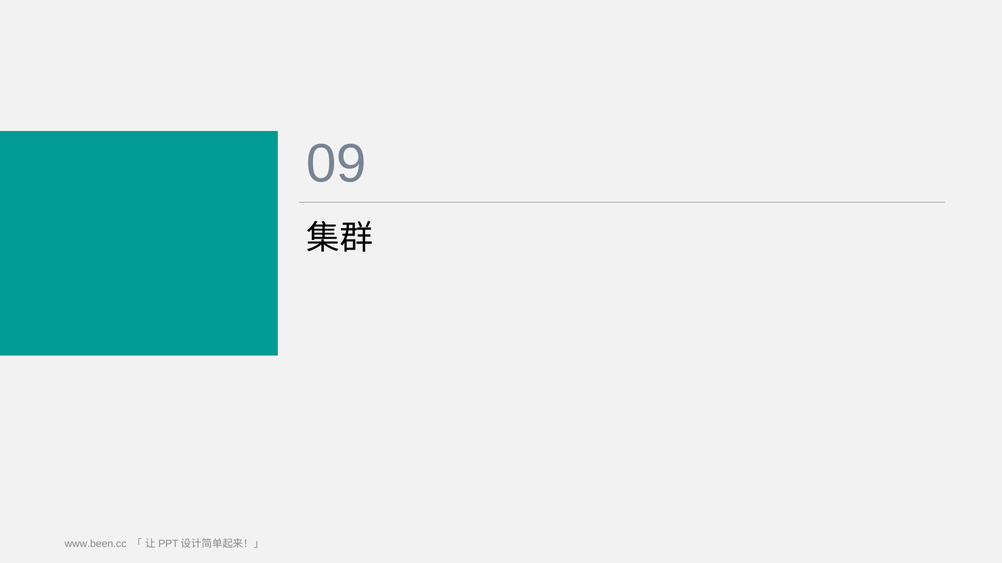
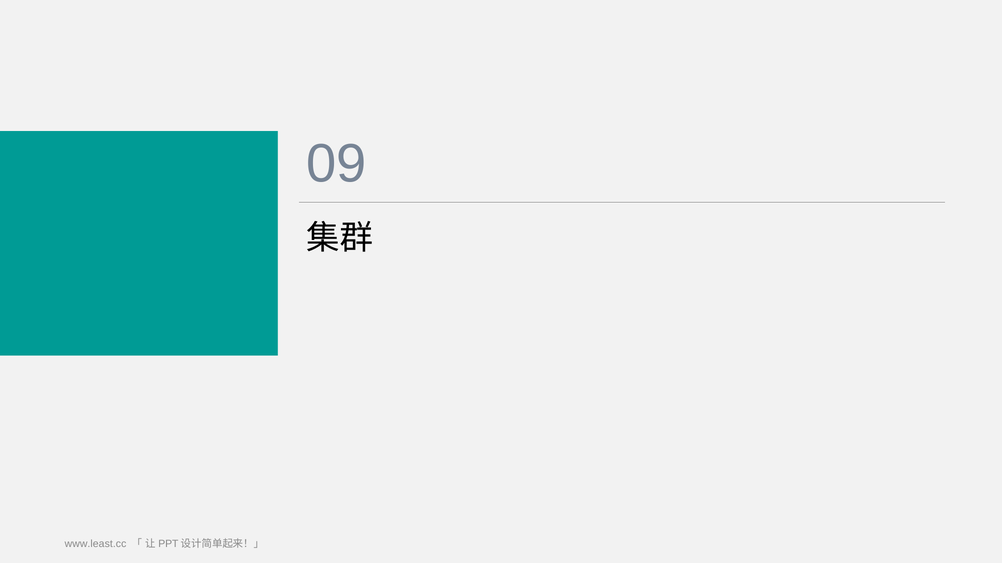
www.been.cc: www.been.cc -> www.least.cc
